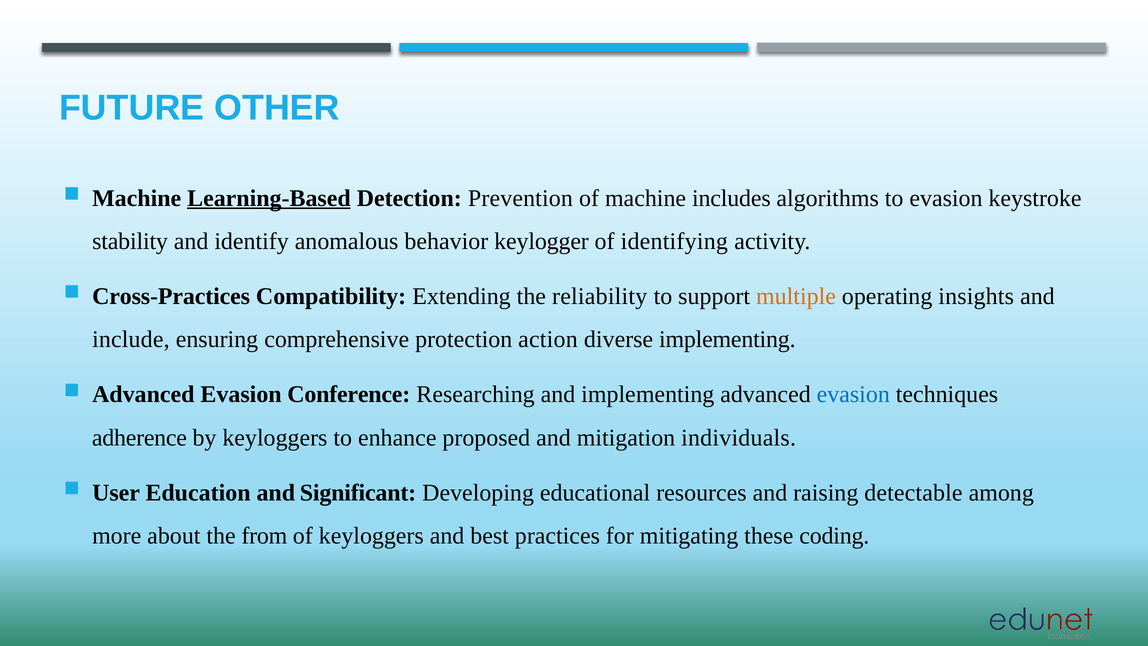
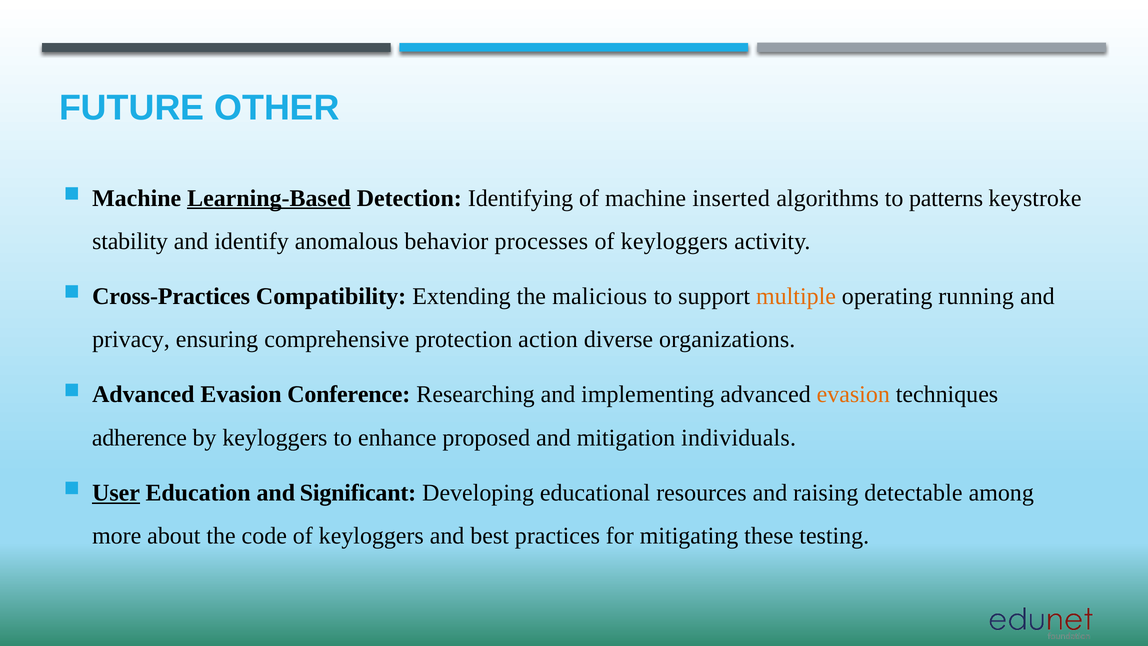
Prevention: Prevention -> Identifying
includes: includes -> inserted
to evasion: evasion -> patterns
keylogger: keylogger -> processes
identifying at (674, 241): identifying -> keyloggers
reliability: reliability -> malicious
insights: insights -> running
include: include -> privacy
diverse implementing: implementing -> organizations
evasion at (853, 394) colour: blue -> orange
User underline: none -> present
from: from -> code
coding: coding -> testing
